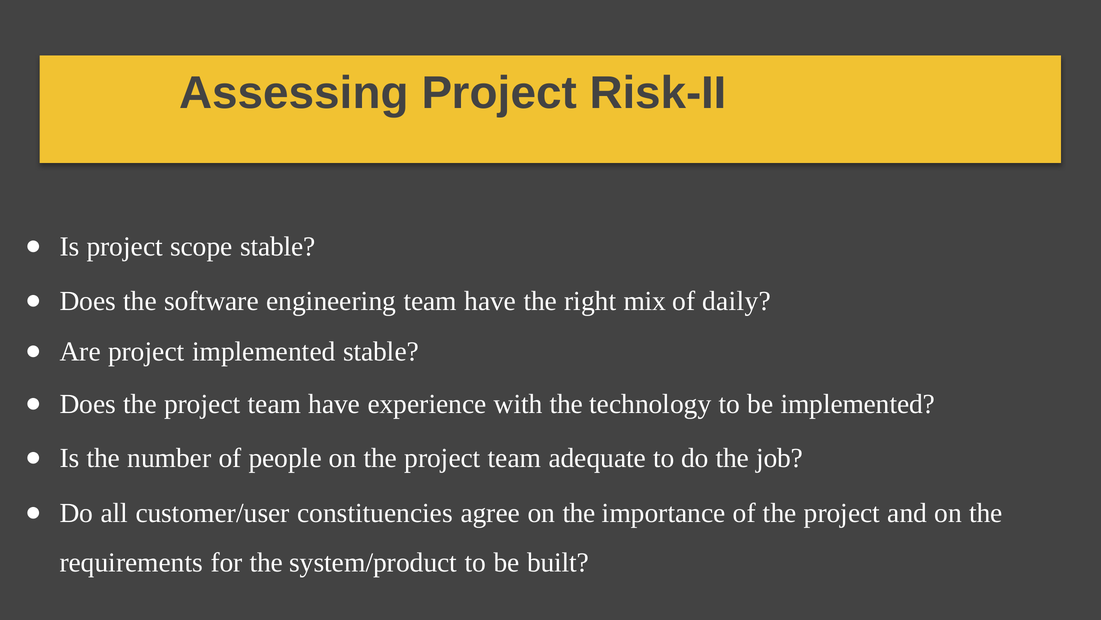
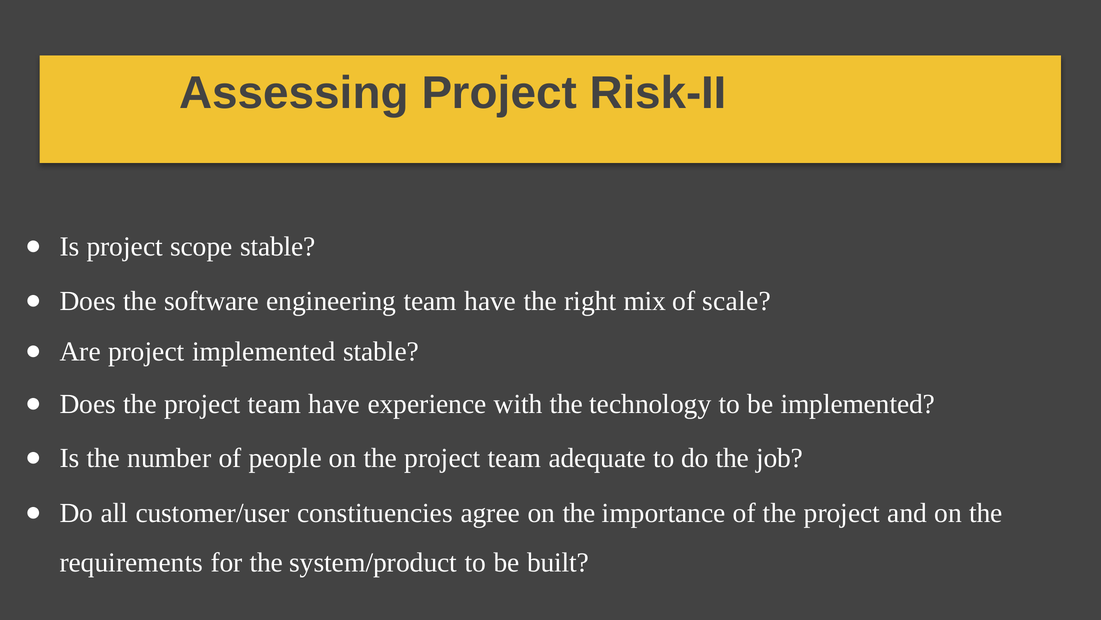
daily: daily -> scale
